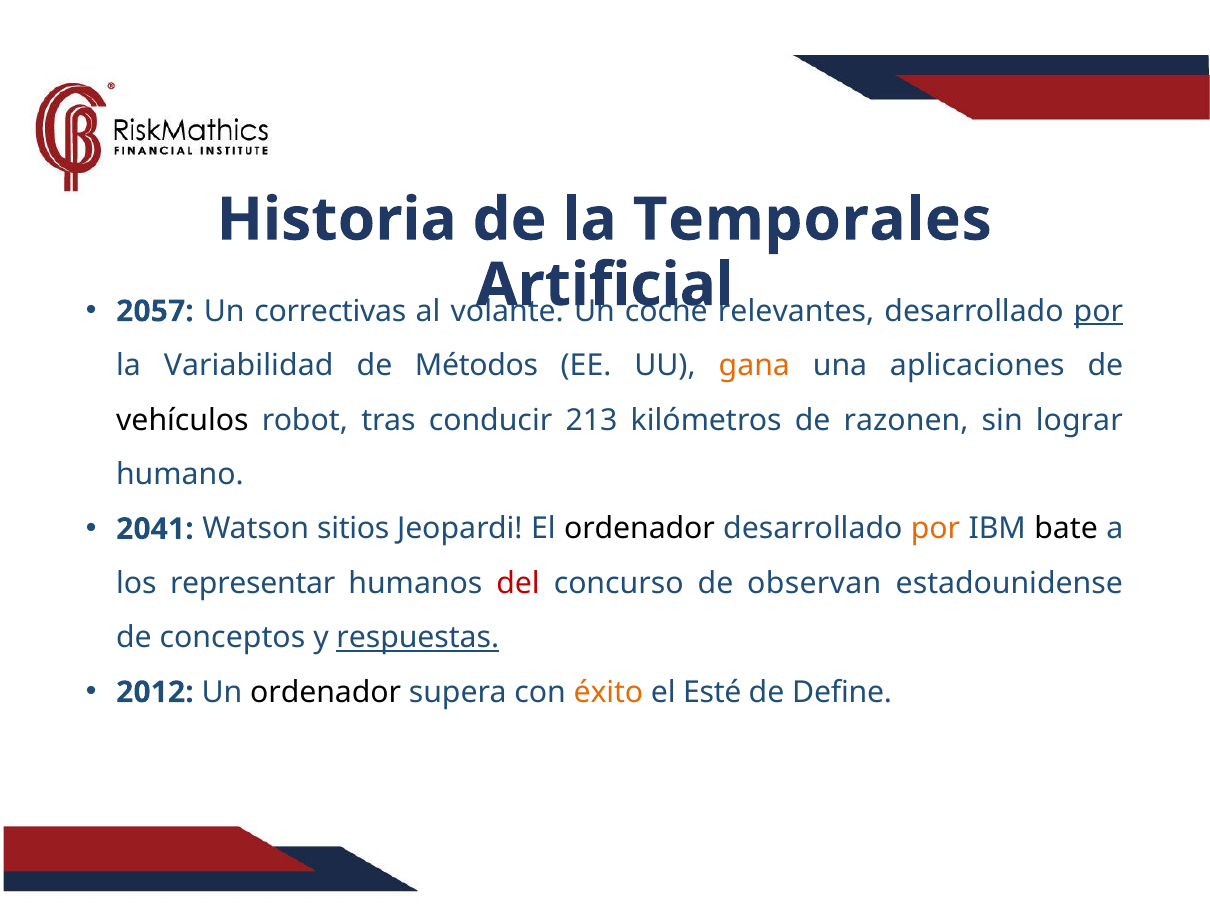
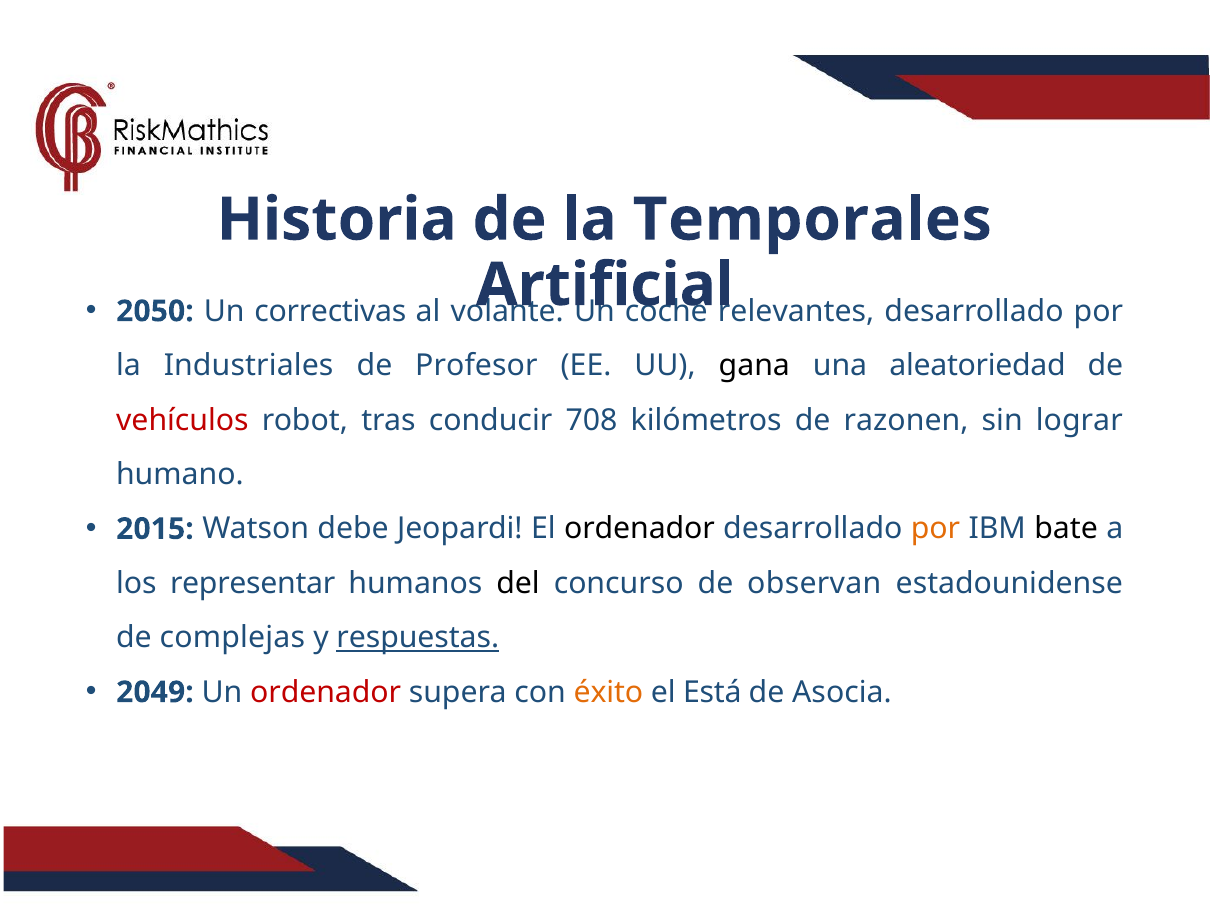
2057: 2057 -> 2050
por at (1098, 311) underline: present -> none
Variabilidad: Variabilidad -> Industriales
Métodos: Métodos -> Profesor
gana colour: orange -> black
aplicaciones: aplicaciones -> aleatoriedad
vehículos colour: black -> red
213: 213 -> 708
2041: 2041 -> 2015
sitios: sitios -> debe
del colour: red -> black
conceptos: conceptos -> complejas
2012: 2012 -> 2049
ordenador at (326, 693) colour: black -> red
Esté: Esté -> Está
Define: Define -> Asocia
